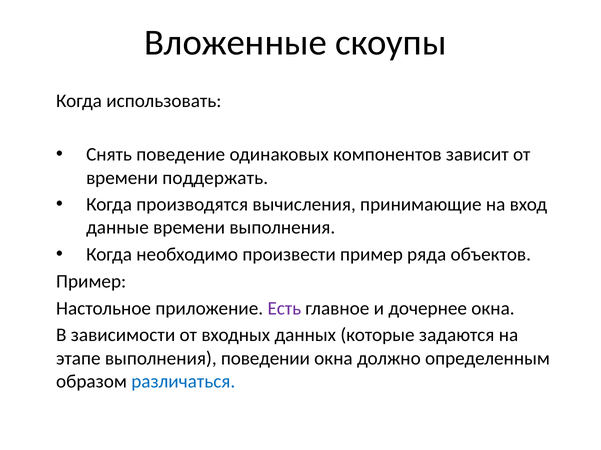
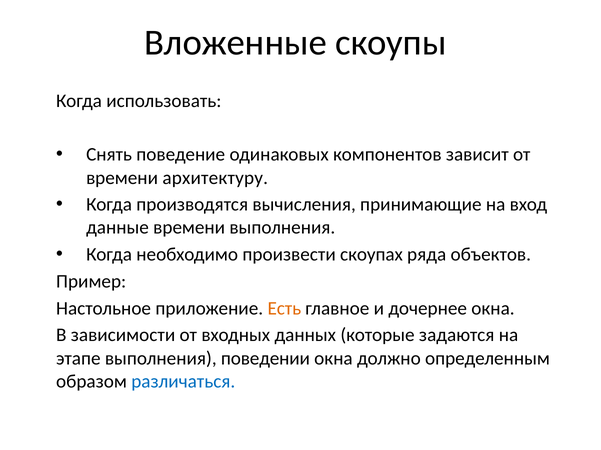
поддержать: поддержать -> архитектуру
произвести пример: пример -> скоупах
Есть colour: purple -> orange
